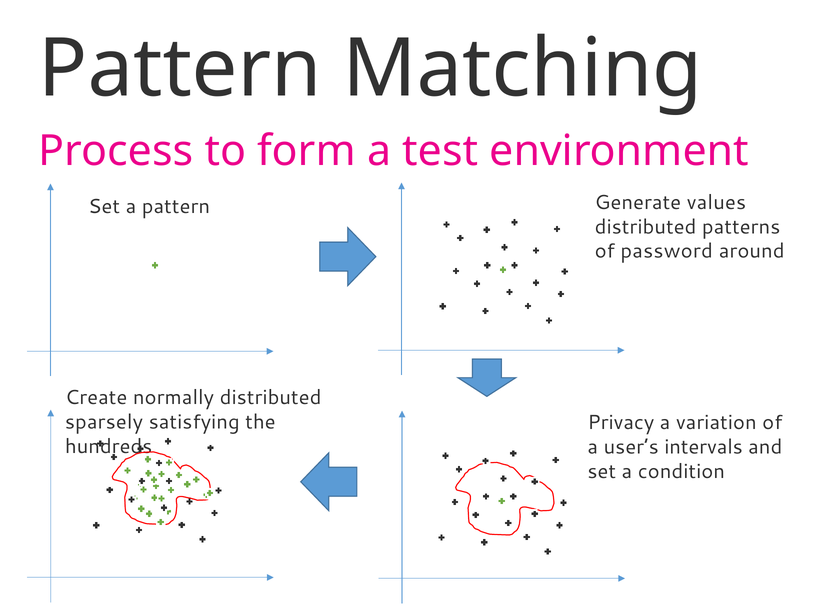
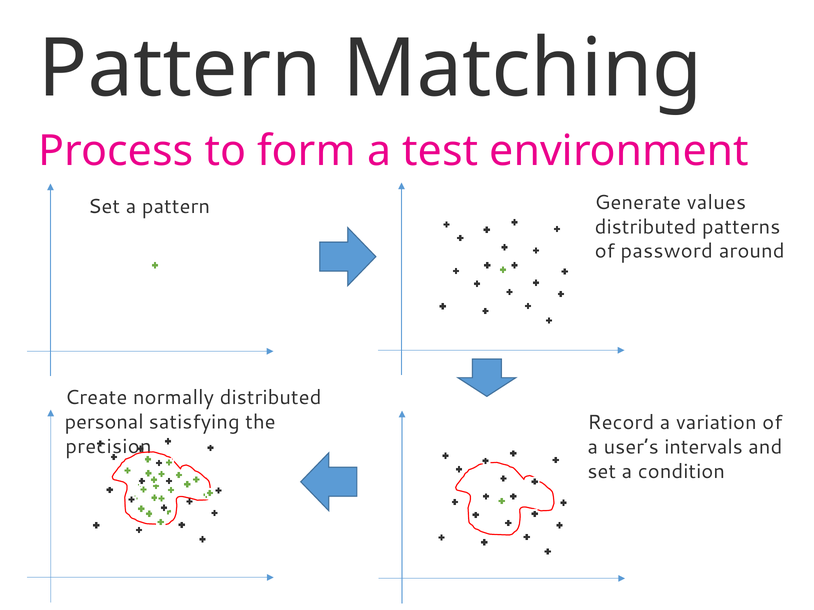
sparsely: sparsely -> personal
Privacy: Privacy -> Record
hundreds: hundreds -> precision
